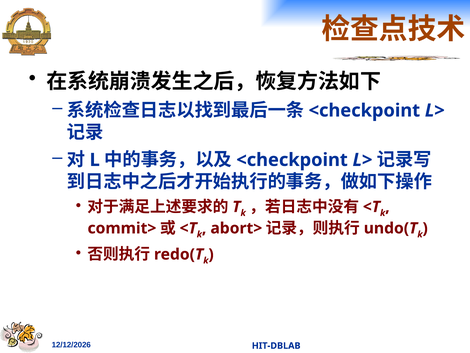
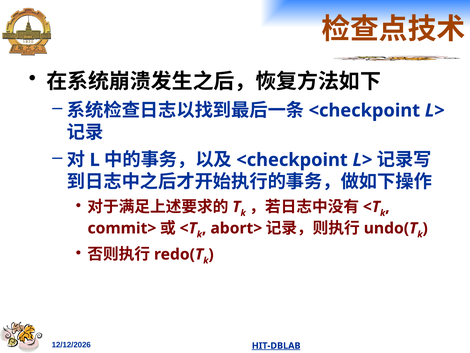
HIT-DBLAB underline: none -> present
